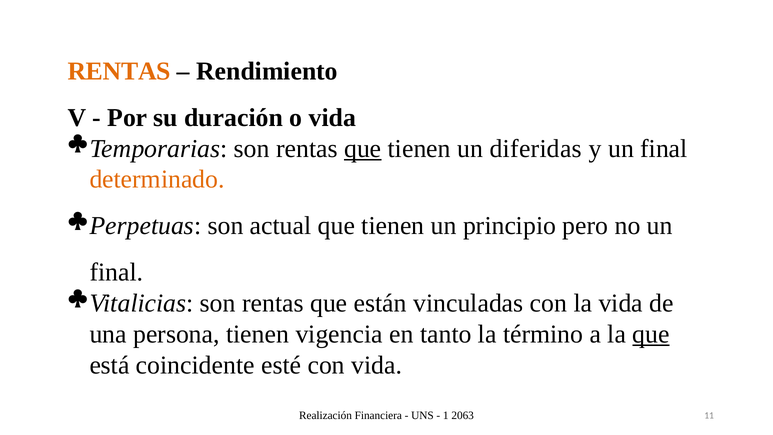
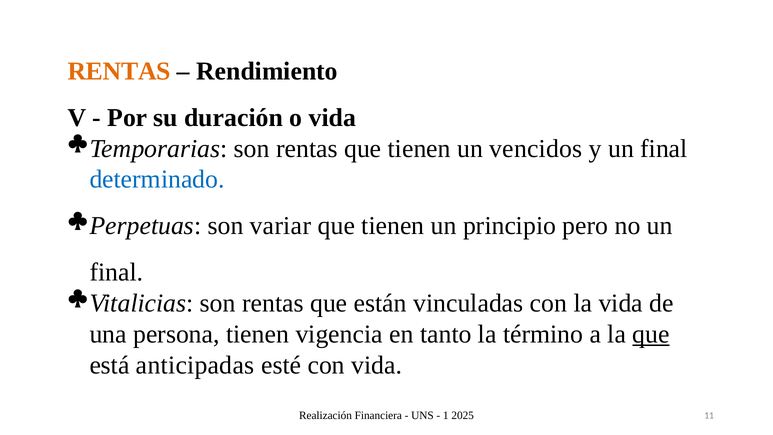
que at (363, 148) underline: present -> none
diferidas: diferidas -> vencidos
determinado colour: orange -> blue
actual: actual -> variar
coincidente: coincidente -> anticipadas
2063: 2063 -> 2025
